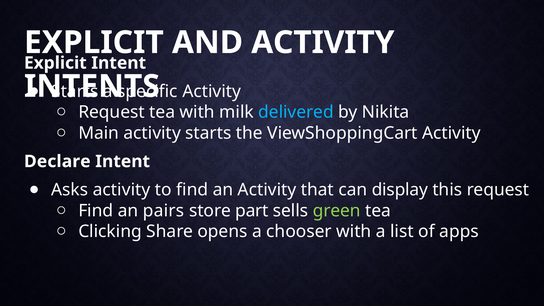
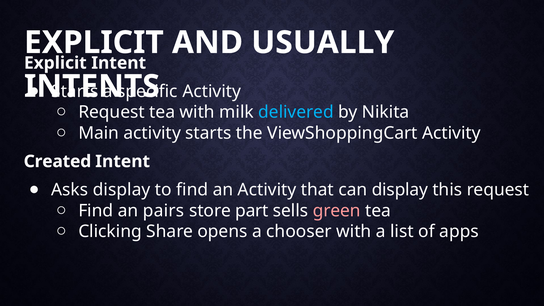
AND ACTIVITY: ACTIVITY -> USUALLY
Declare: Declare -> Created
Asks activity: activity -> display
green colour: light green -> pink
